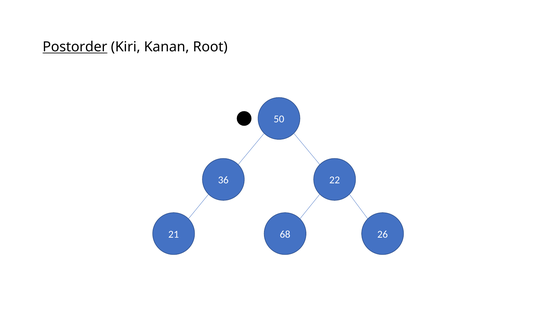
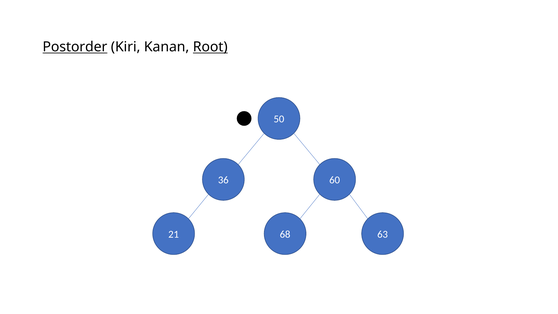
Root underline: none -> present
22: 22 -> 60
26: 26 -> 63
